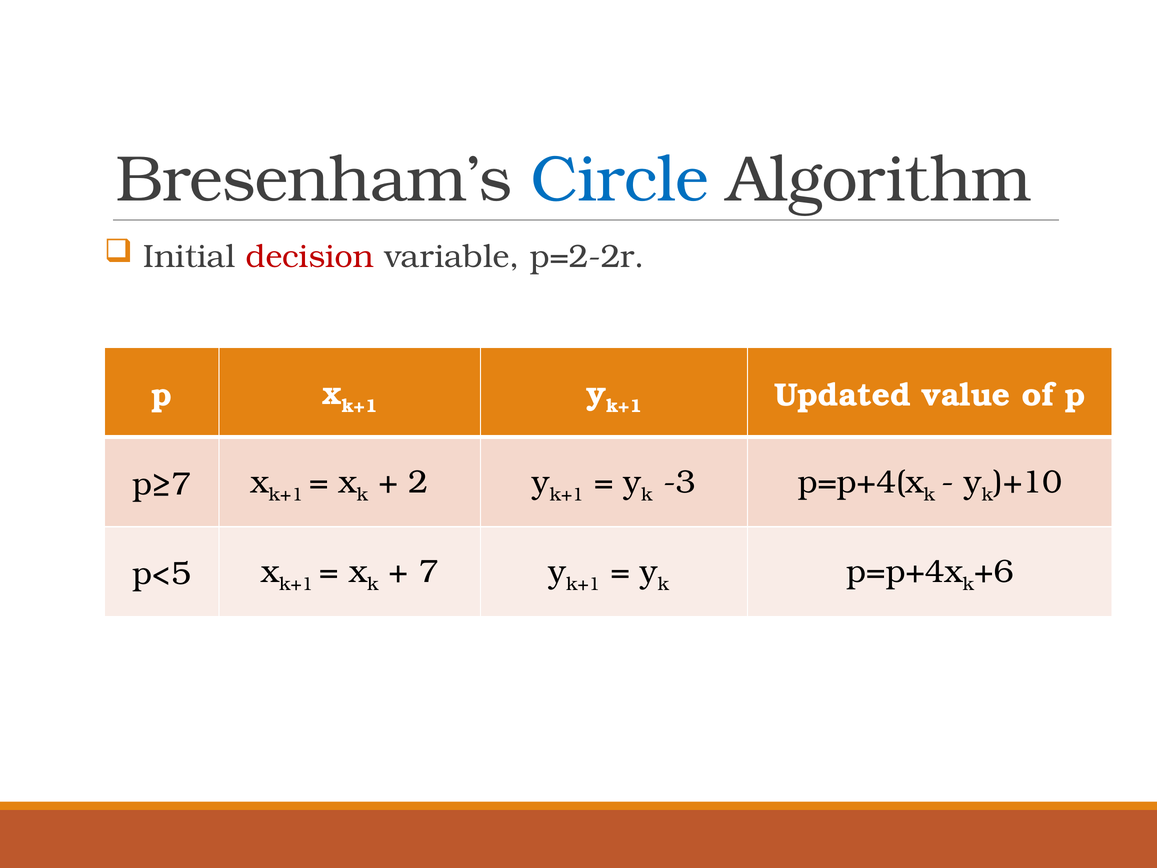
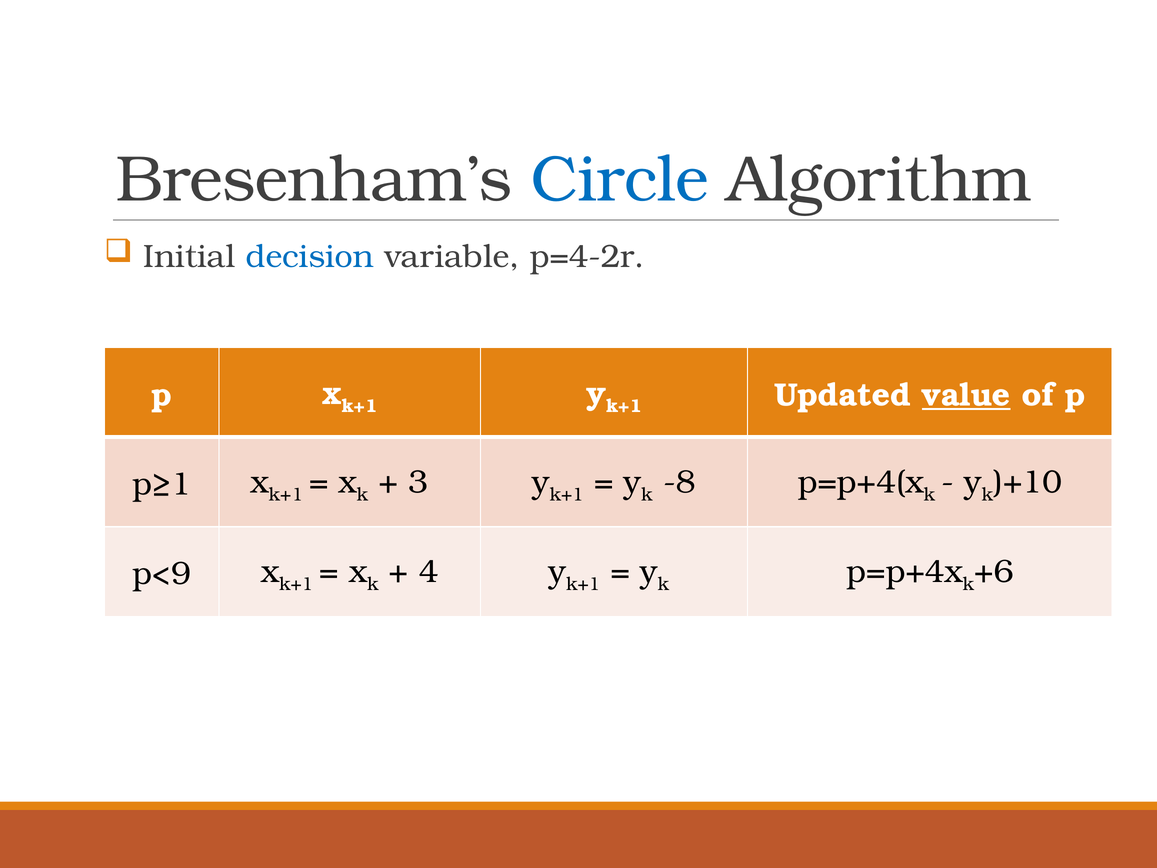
decision colour: red -> blue
p=2-2r: p=2-2r -> p=4-2r
value underline: none -> present
p≥7: p≥7 -> p≥1
2: 2 -> 3
-3: -3 -> -8
p<5: p<5 -> p<9
7: 7 -> 4
